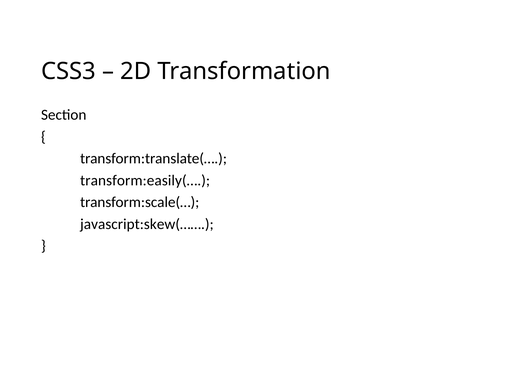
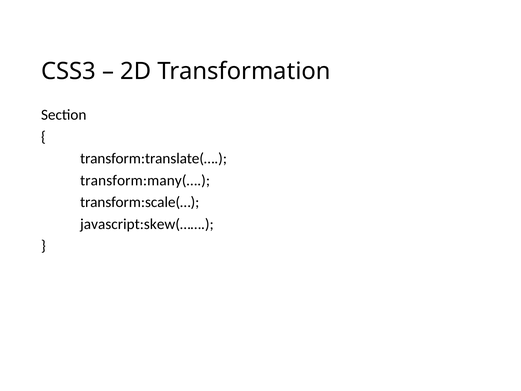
transform:easily(…: transform:easily(… -> transform:many(…
